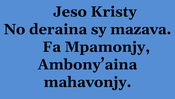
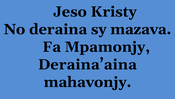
Ambony’aina: Ambony’aina -> Deraina’aina
